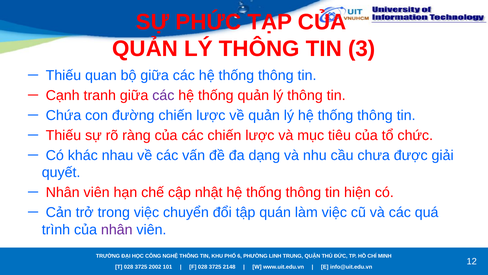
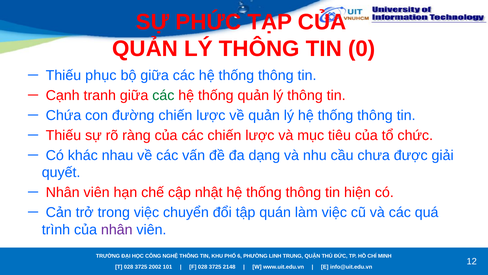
3: 3 -> 0
quan: quan -> phục
các at (163, 95) colour: purple -> green
